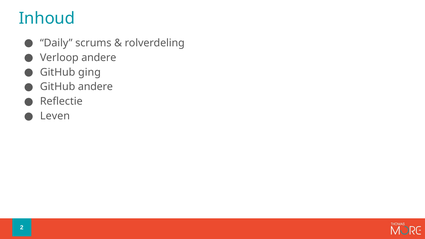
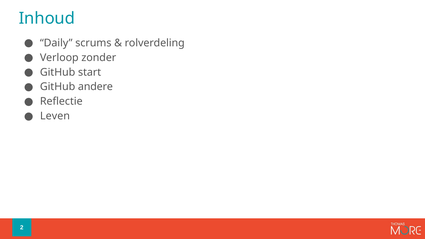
Verloop andere: andere -> zonder
ging: ging -> start
